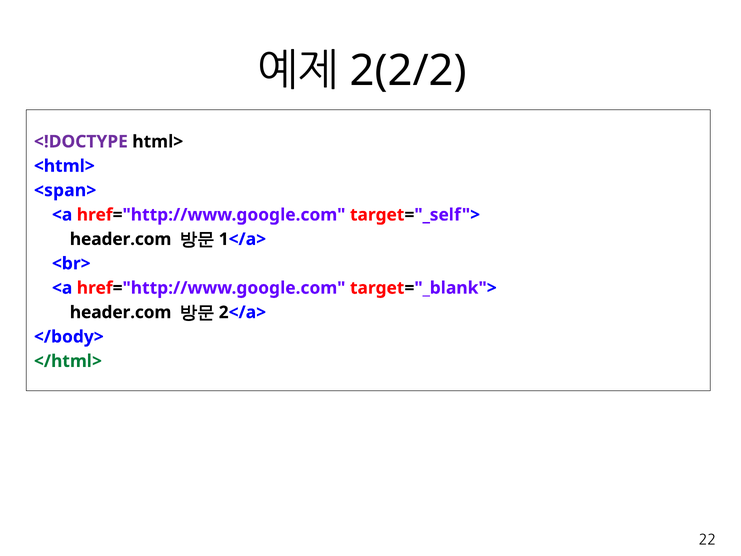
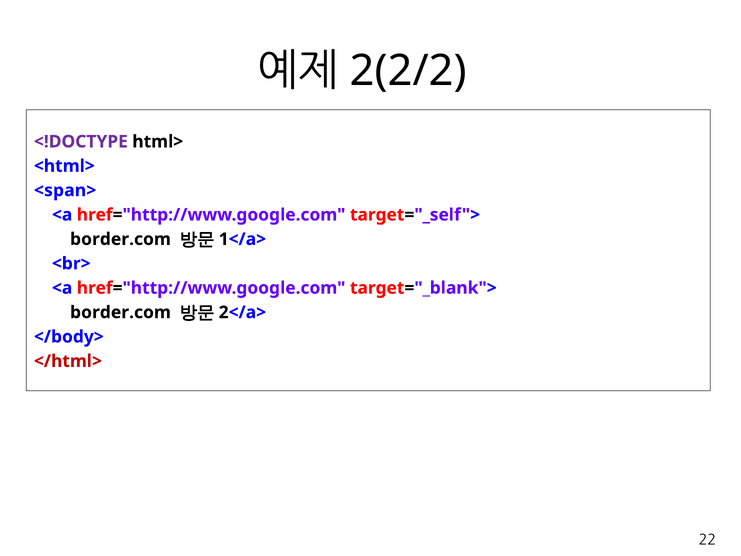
header.com at (121, 239): header.com -> border.com
header.com at (121, 312): header.com -> border.com
</html> colour: green -> red
